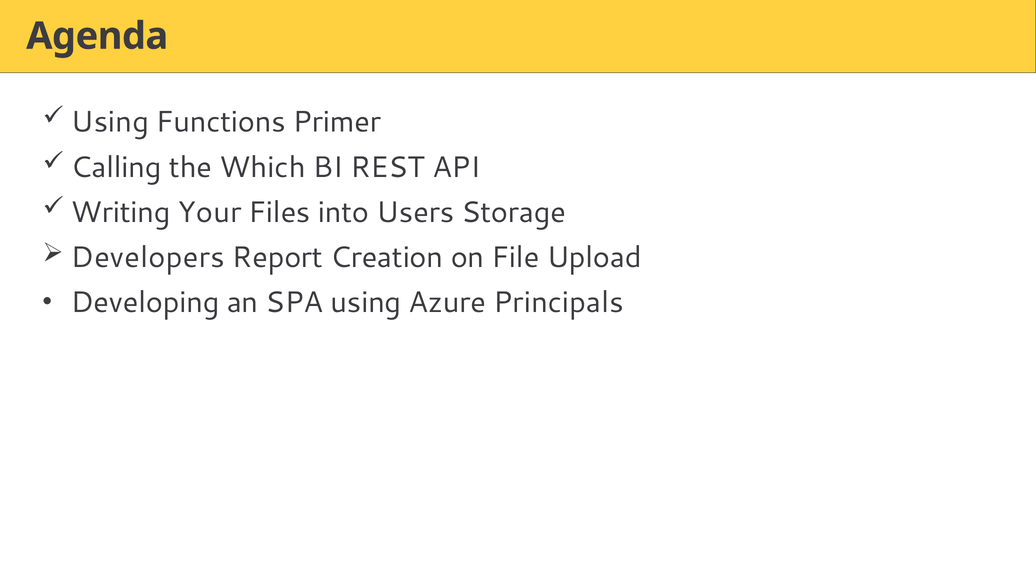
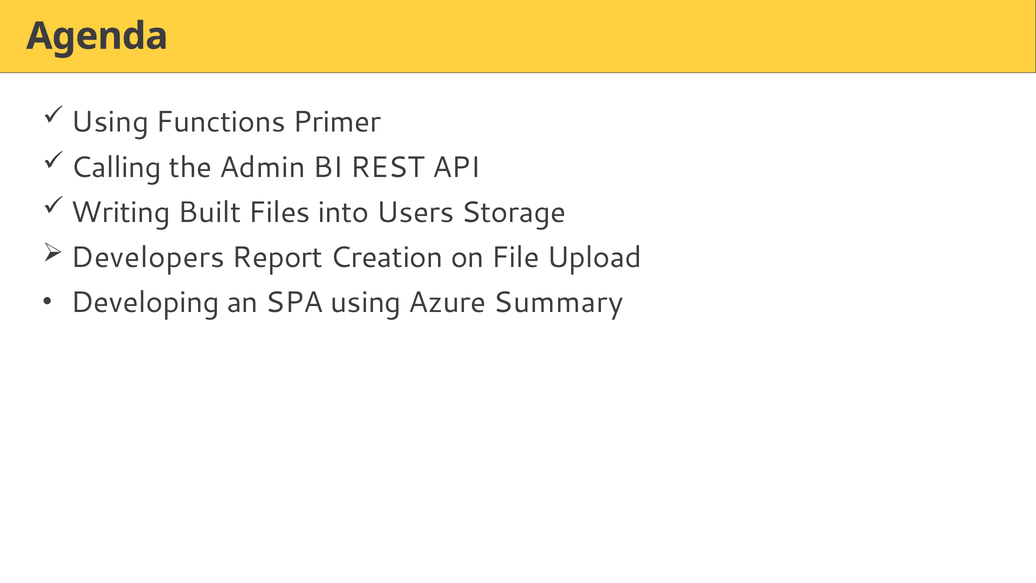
Which: Which -> Admin
Your: Your -> Built
Principals: Principals -> Summary
